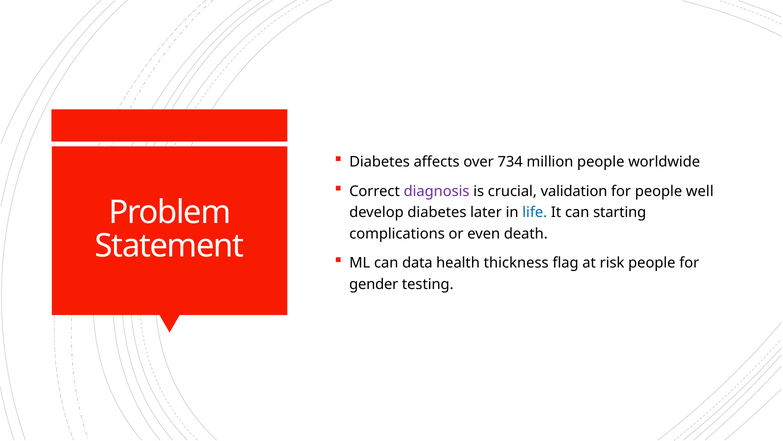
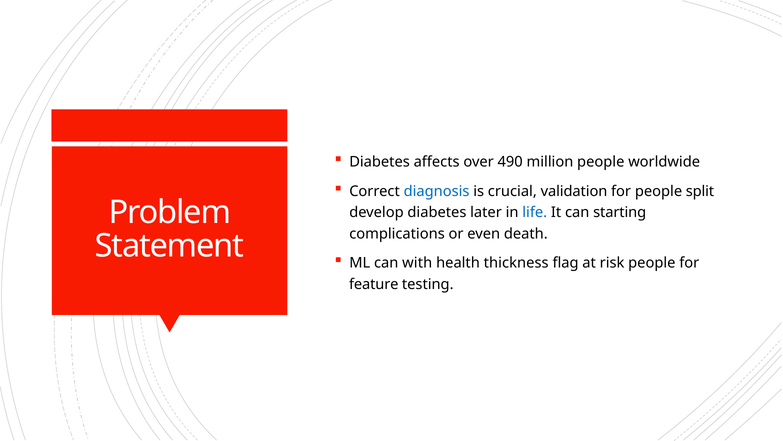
734: 734 -> 490
diagnosis colour: purple -> blue
well: well -> split
data: data -> with
gender: gender -> feature
